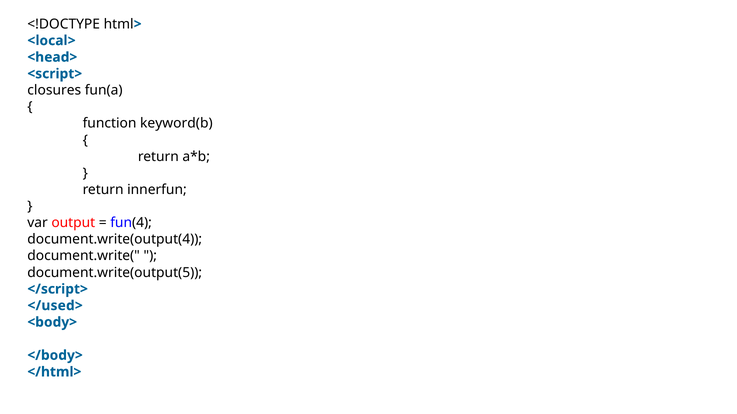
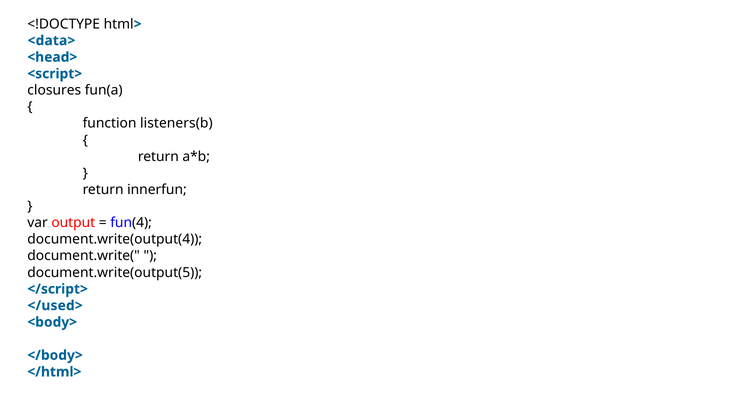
<local>: <local> -> <data>
keyword(b: keyword(b -> listeners(b
